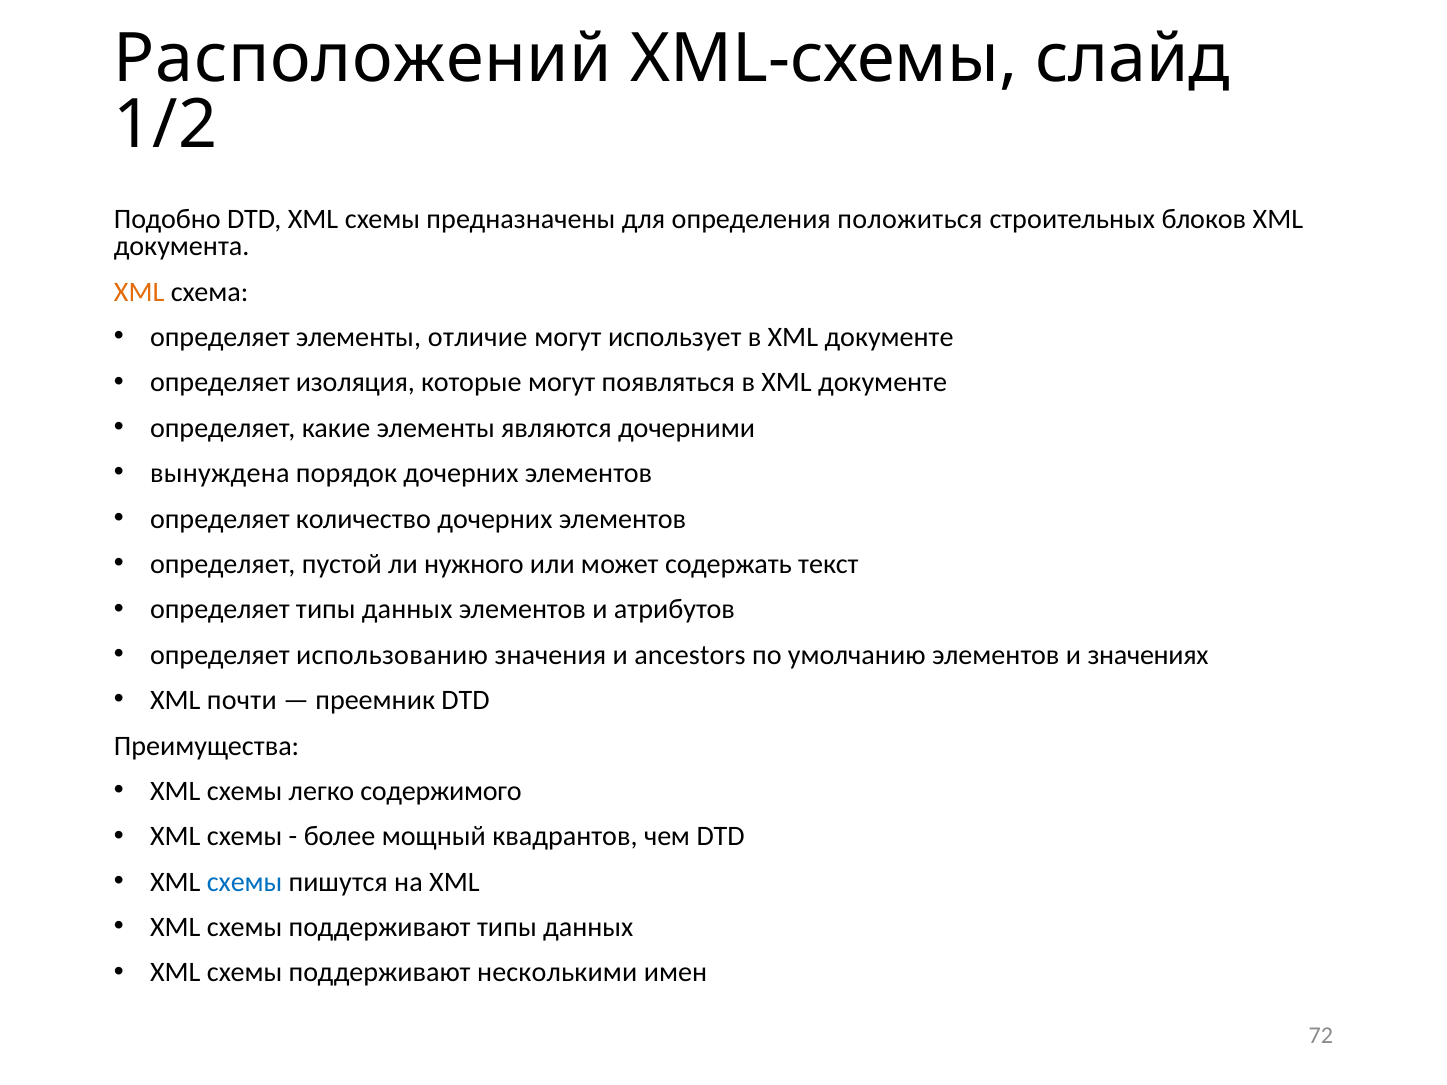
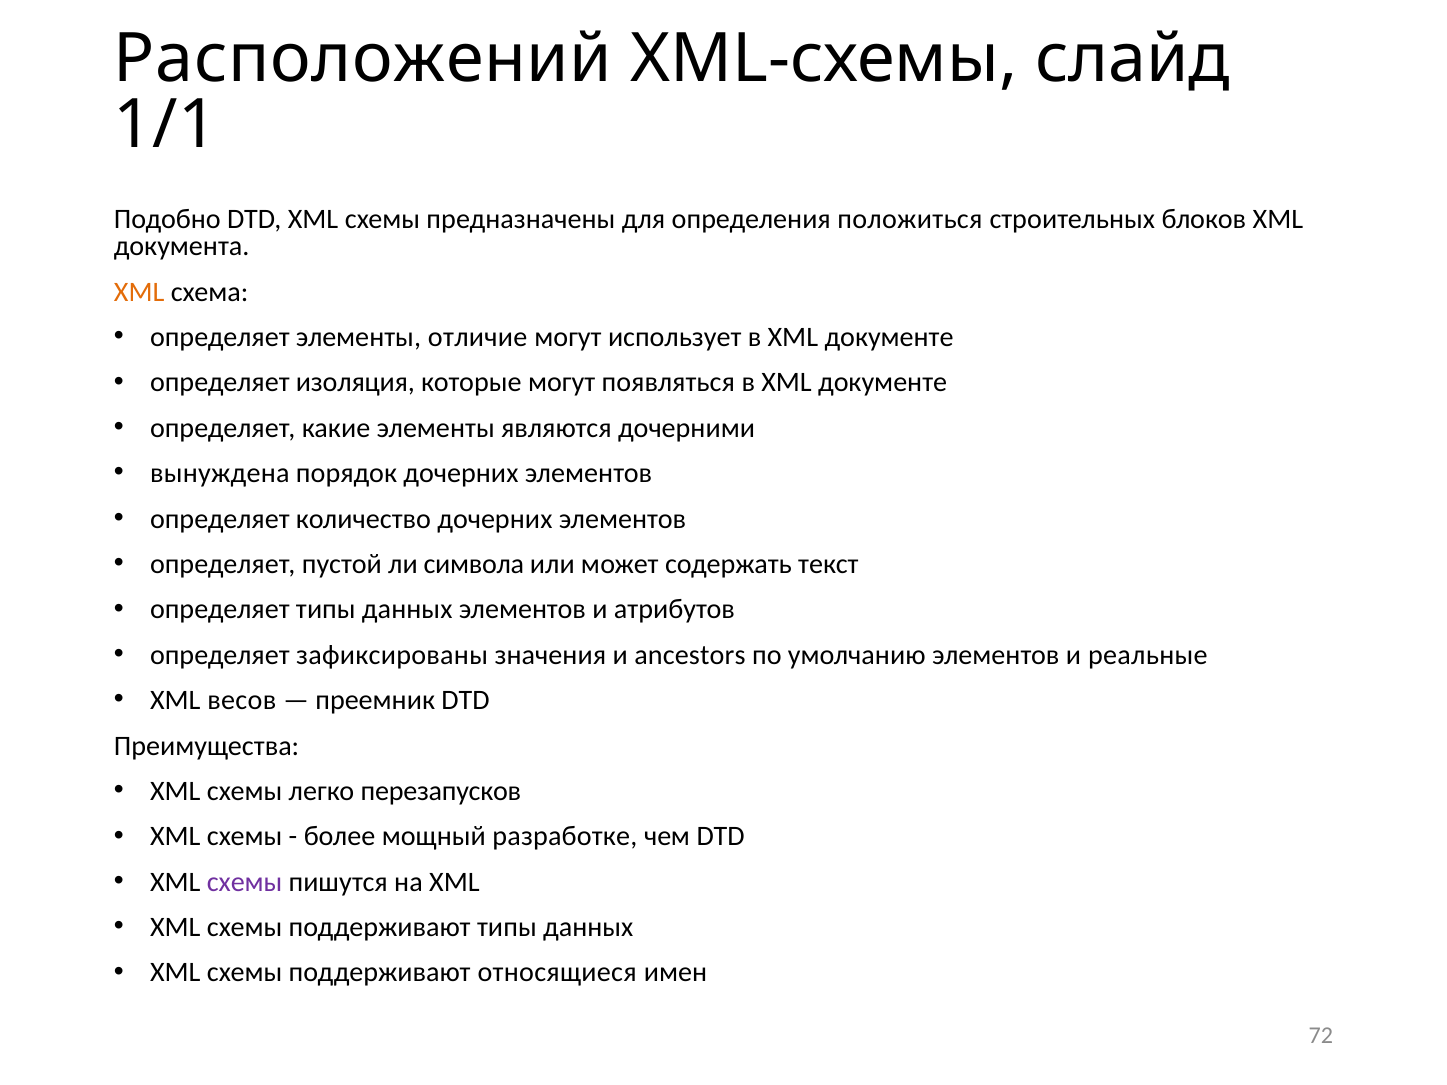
1/2: 1/2 -> 1/1
нужного: нужного -> символа
использованию: использованию -> зафиксированы
значениях: значениях -> реальные
почти: почти -> весов
содержимого: содержимого -> перезапусков
квадрантов: квадрантов -> разработке
схемы at (245, 882) colour: blue -> purple
несколькими: несколькими -> относящиеся
